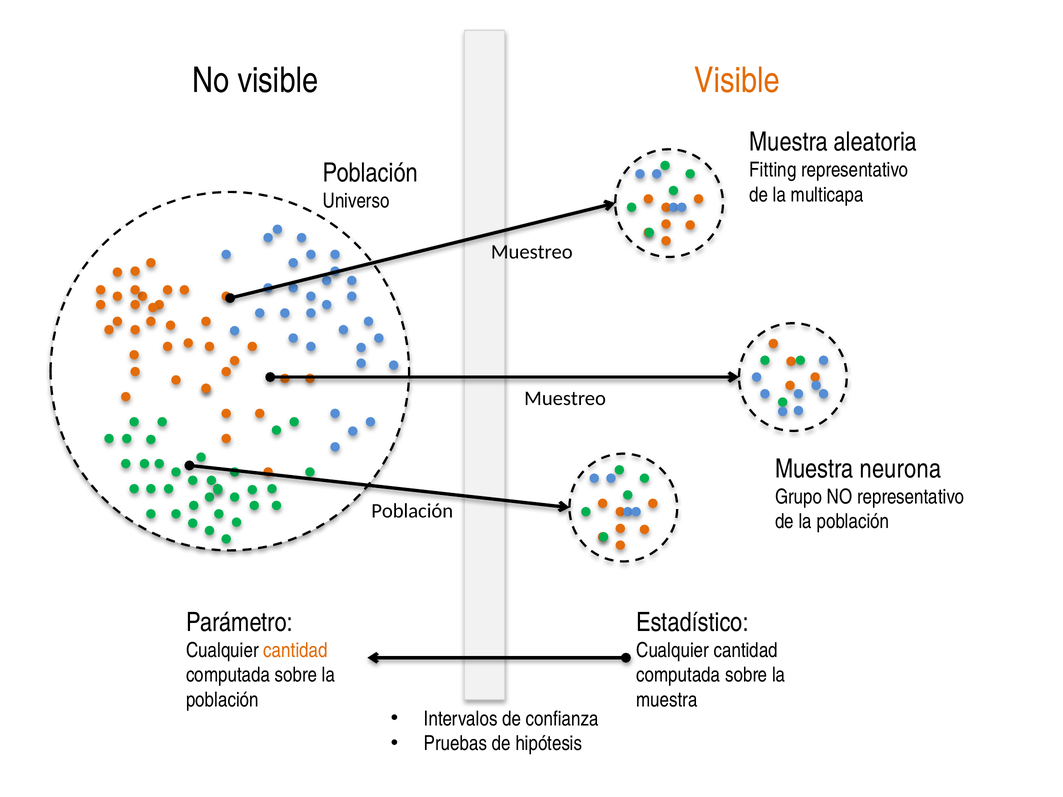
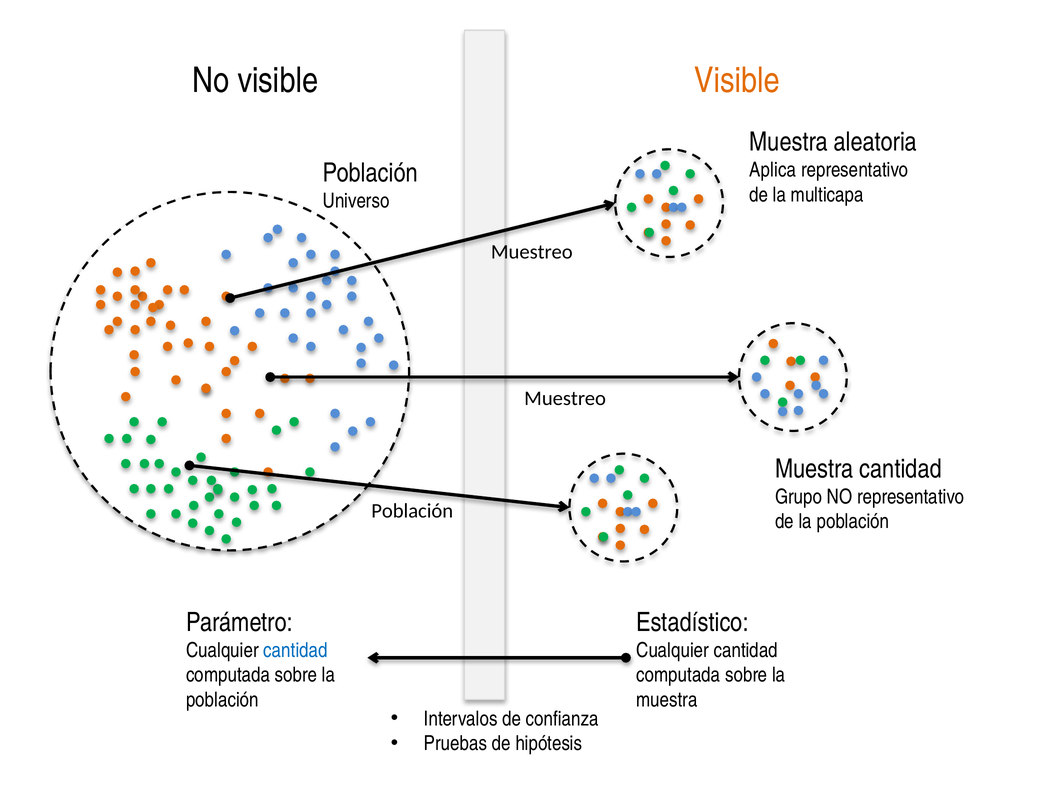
Fitting: Fitting -> Aplica
Muestra neurona: neurona -> cantidad
cantidad at (296, 651) colour: orange -> blue
